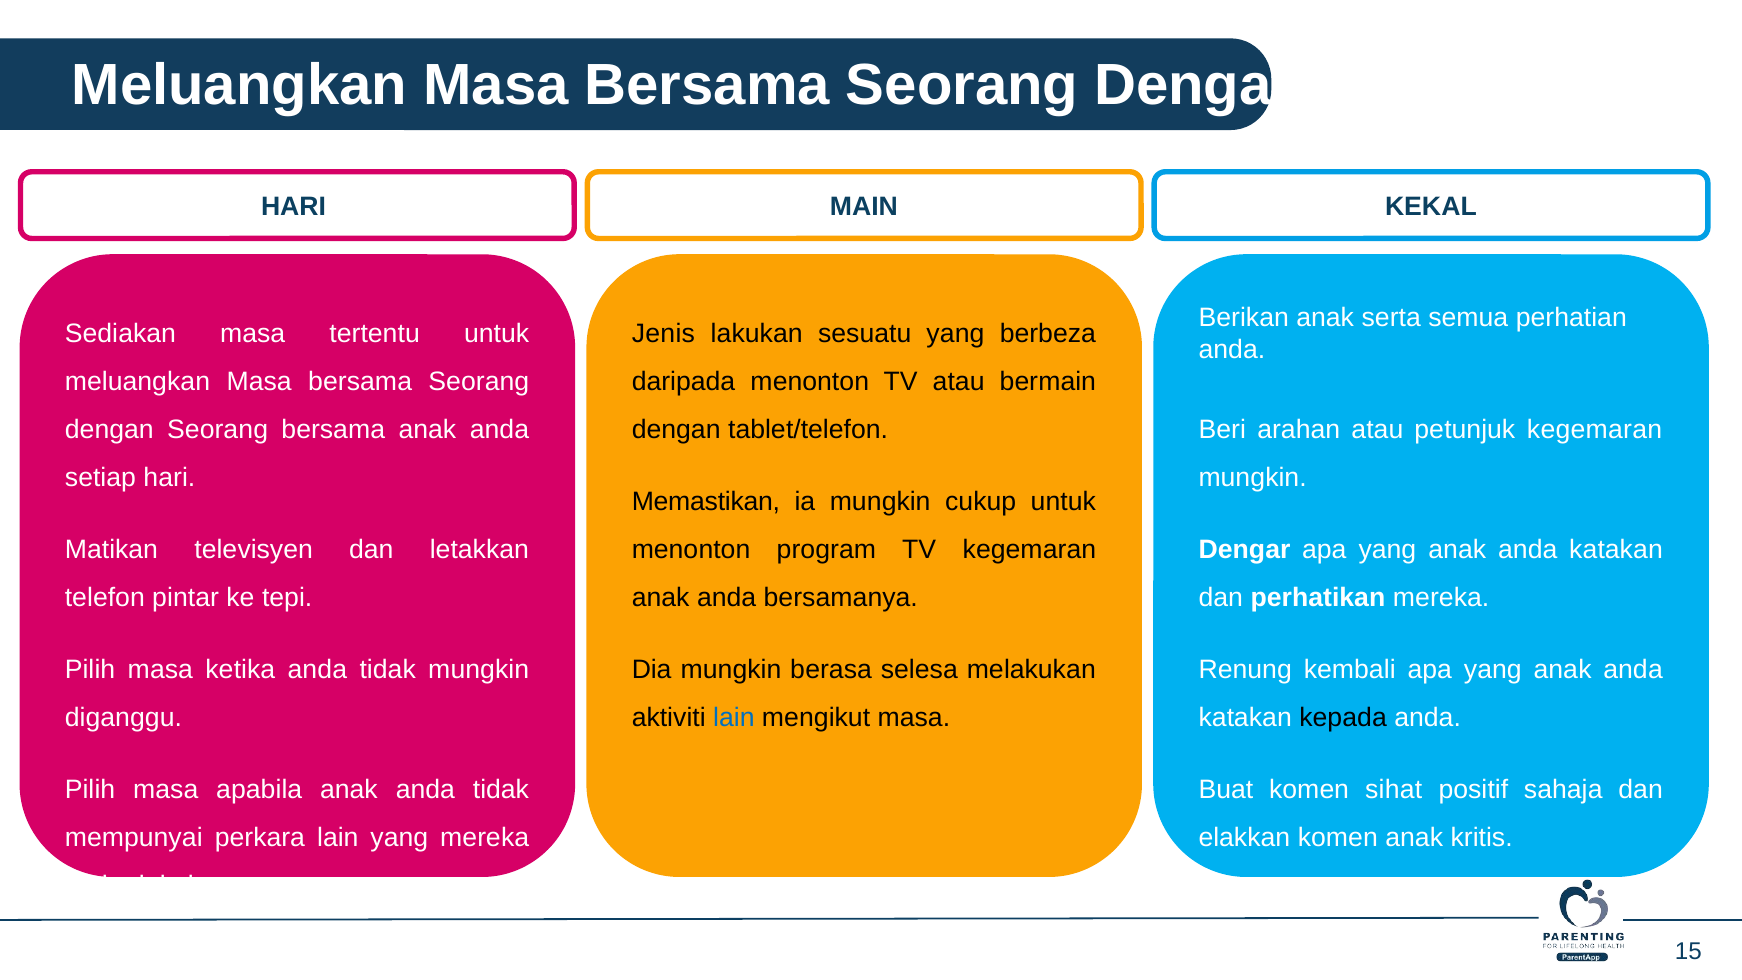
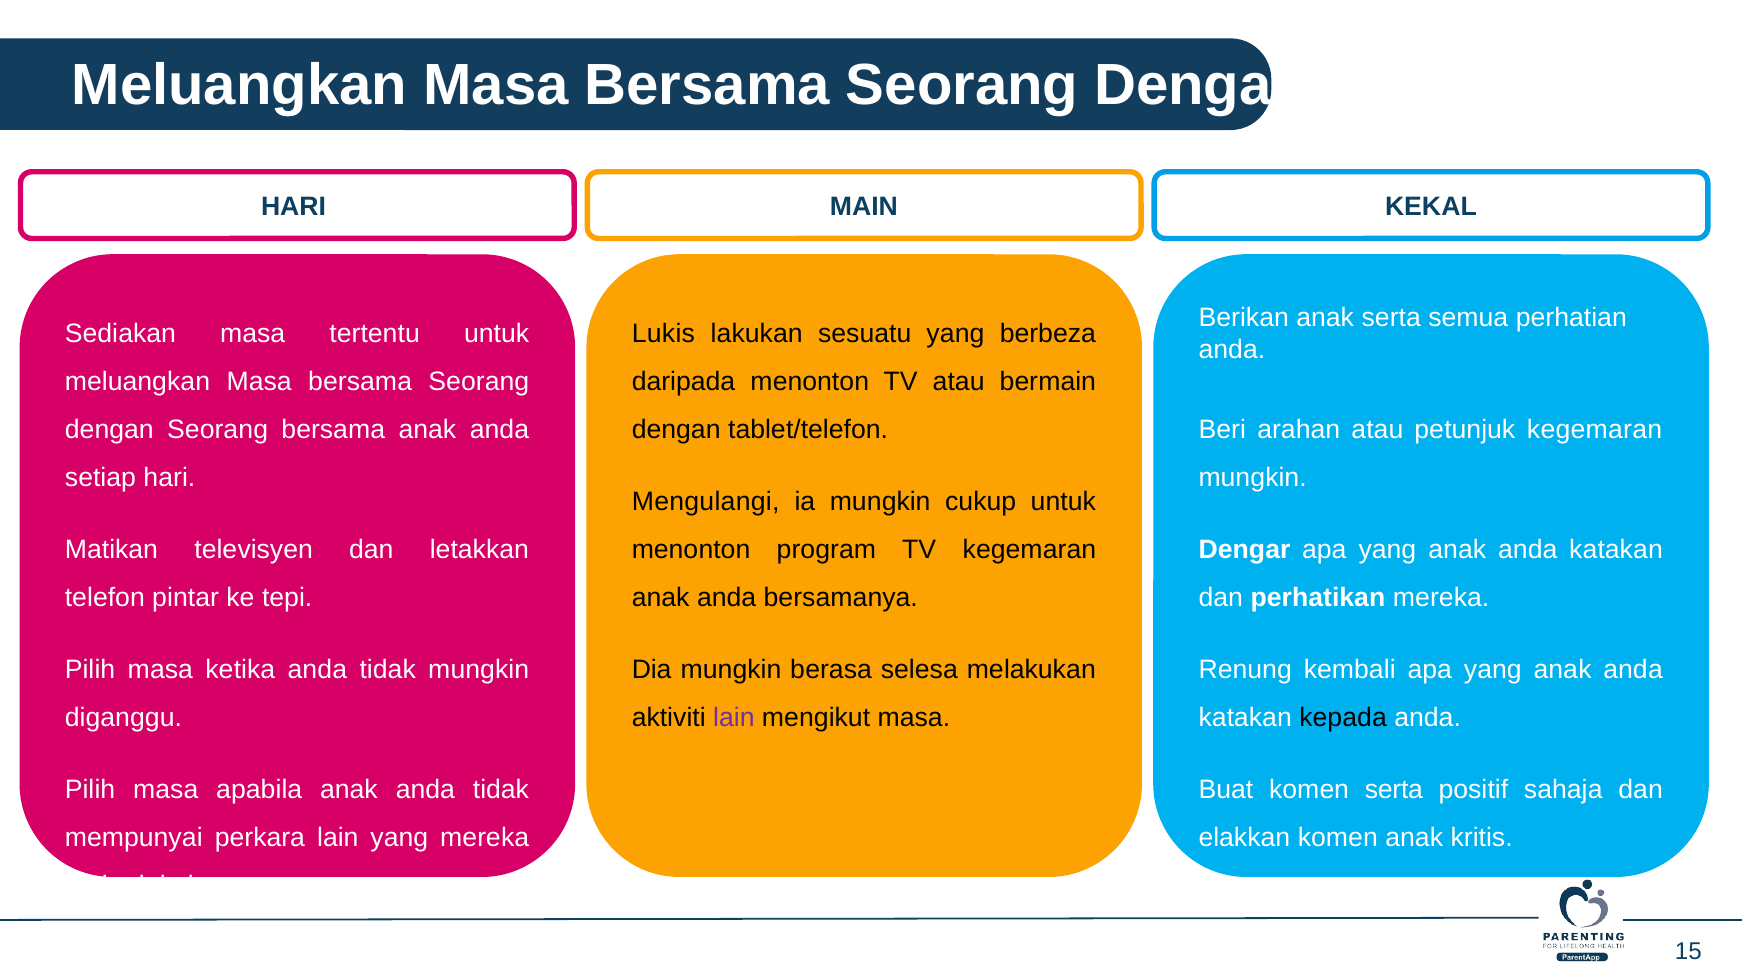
Jenis: Jenis -> Lukis
Memastikan: Memastikan -> Mengulangi
lain at (734, 717) colour: blue -> purple
komen sihat: sihat -> serta
